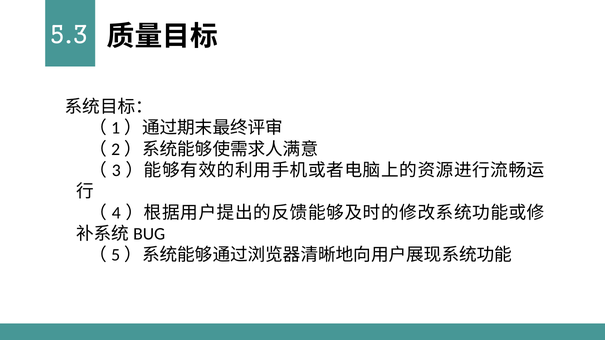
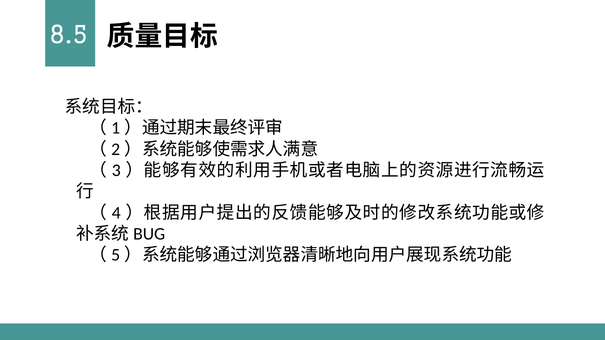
5.3: 5.3 -> 8.5
